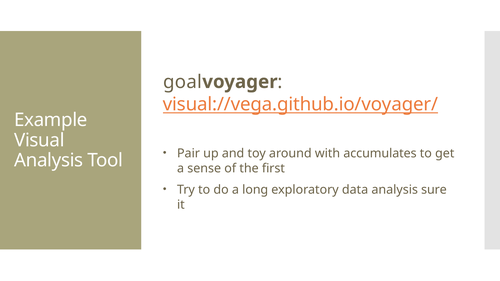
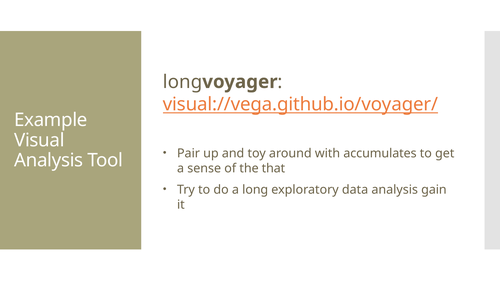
goal at (183, 82): goal -> long
first: first -> that
sure: sure -> gain
